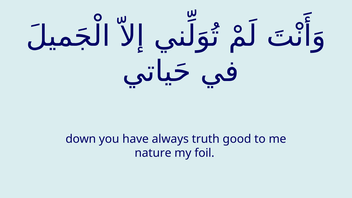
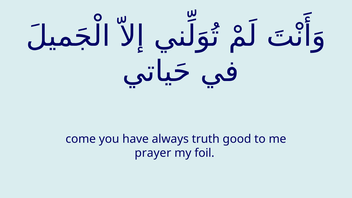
down: down -> come
nature: nature -> prayer
